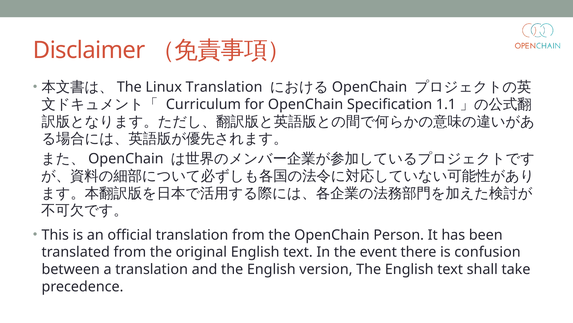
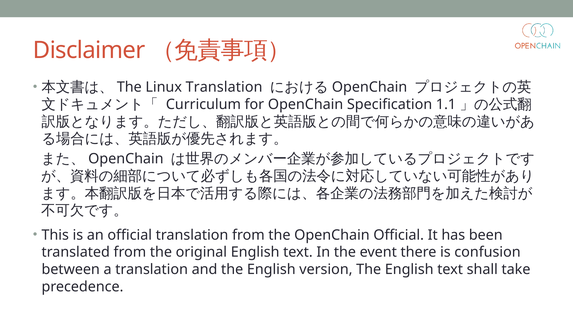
OpenChain Person: Person -> Official
